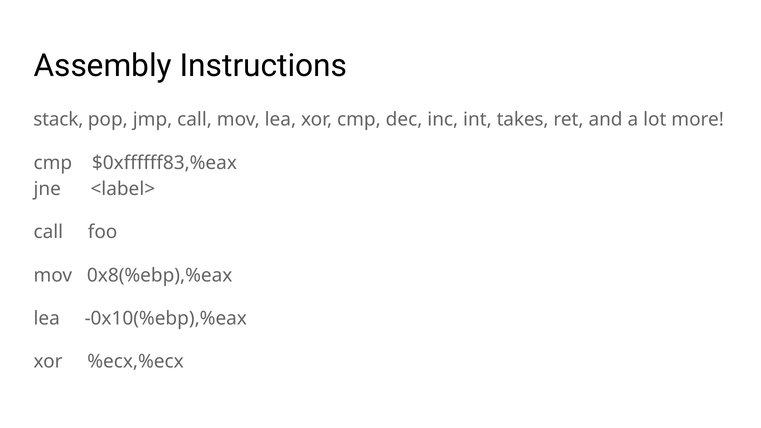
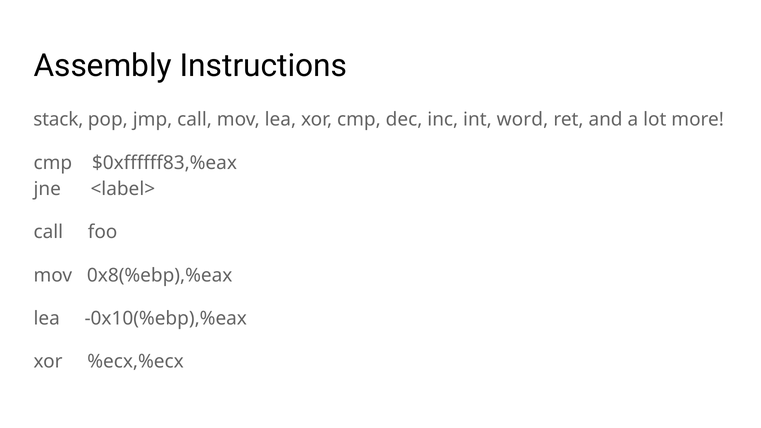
takes: takes -> word
